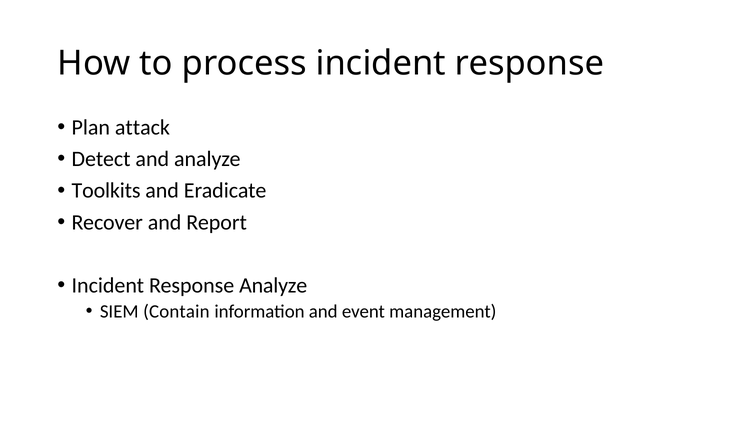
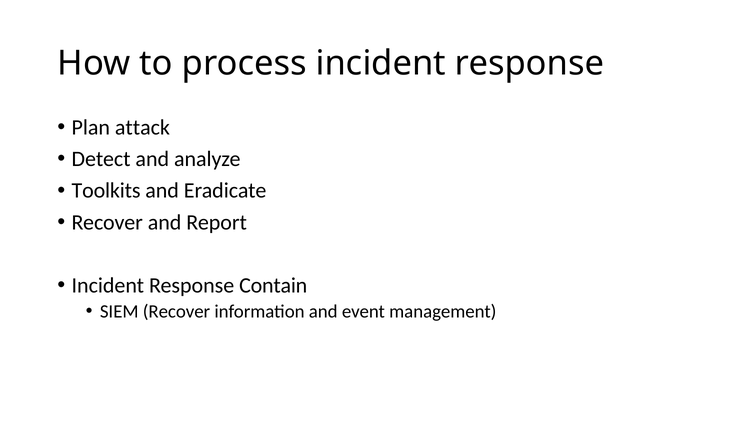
Response Analyze: Analyze -> Contain
SIEM Contain: Contain -> Recover
